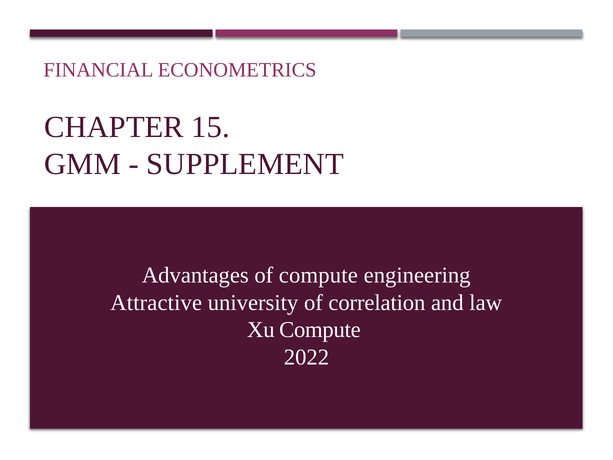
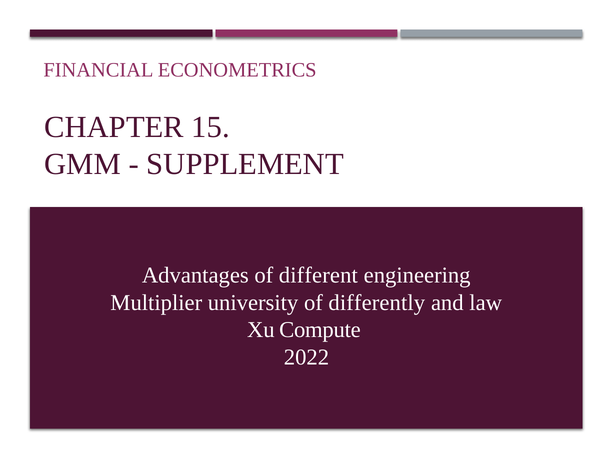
of compute: compute -> different
Attractive: Attractive -> Multiplier
correlation: correlation -> differently
